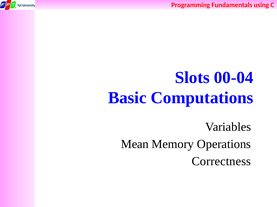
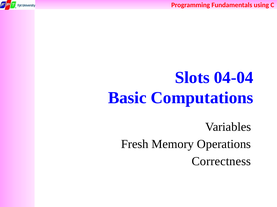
00-04: 00-04 -> 04-04
Mean: Mean -> Fresh
